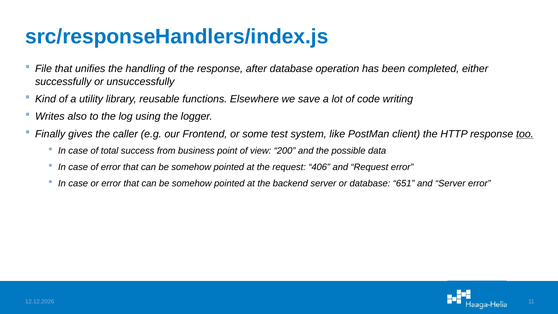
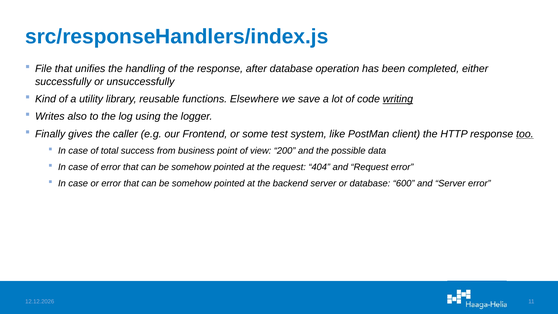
writing underline: none -> present
406: 406 -> 404
651: 651 -> 600
